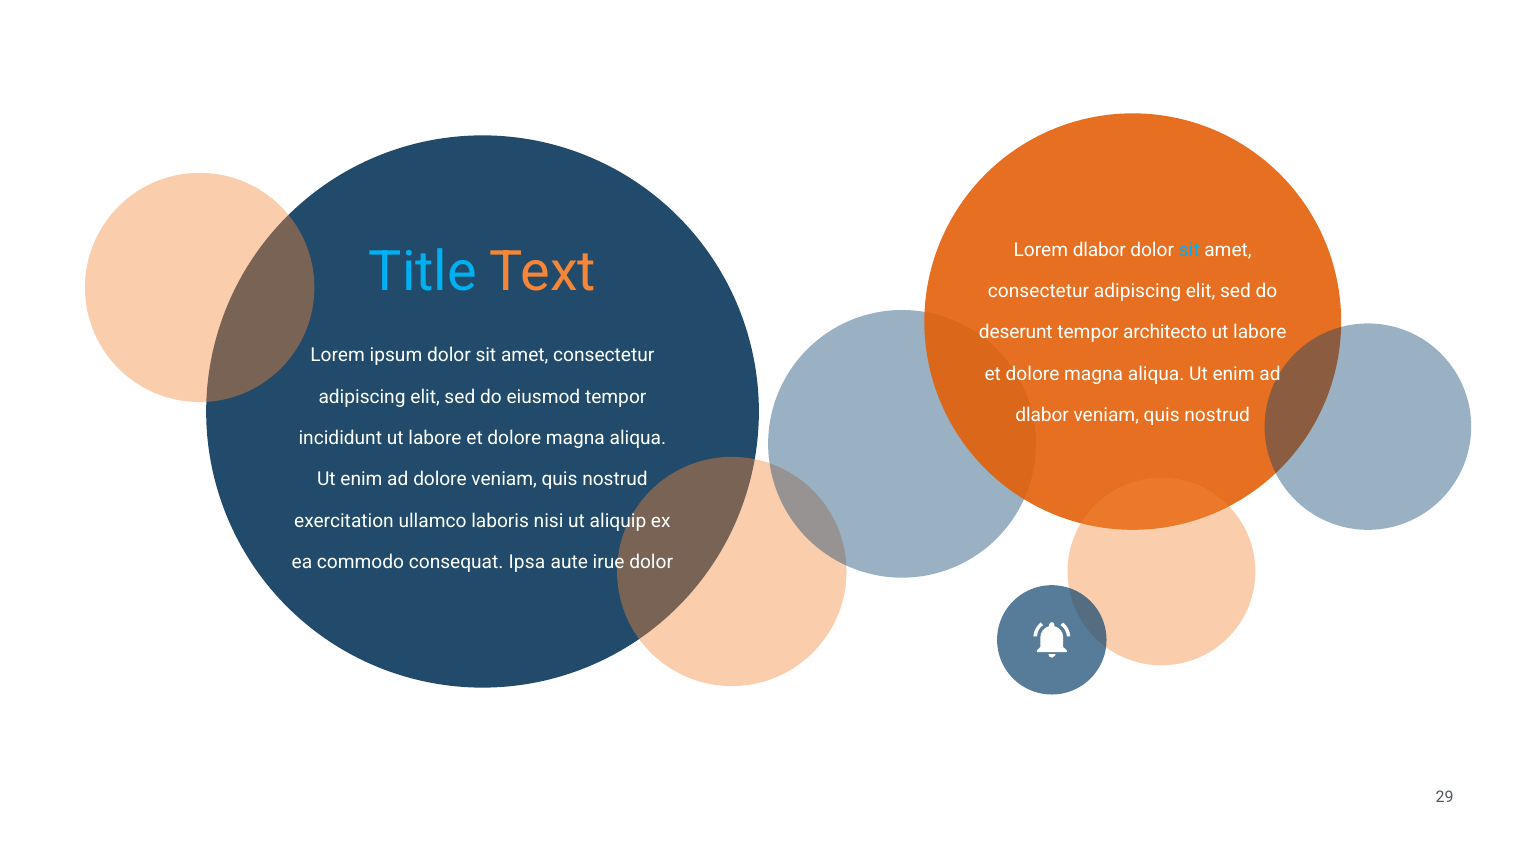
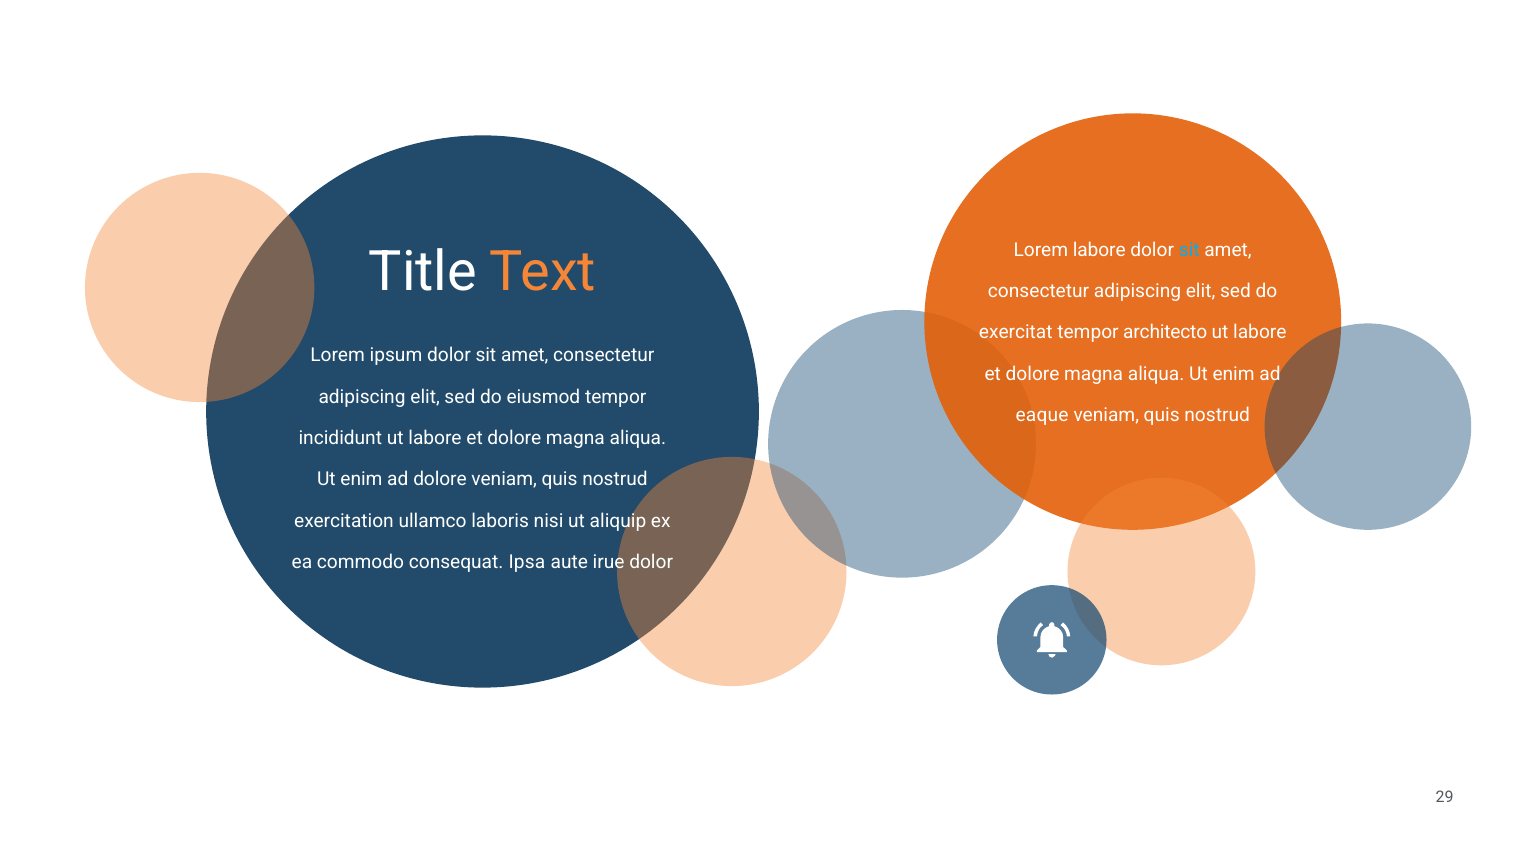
Title colour: light blue -> white
Lorem dlabor: dlabor -> labore
deserunt: deserunt -> exercitat
dlabor at (1042, 416): dlabor -> eaque
